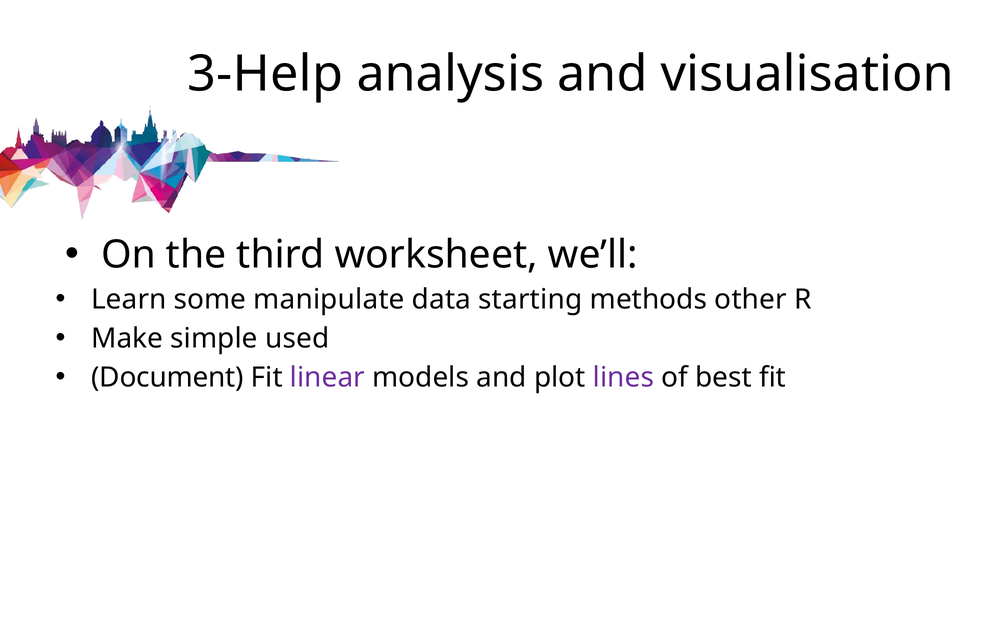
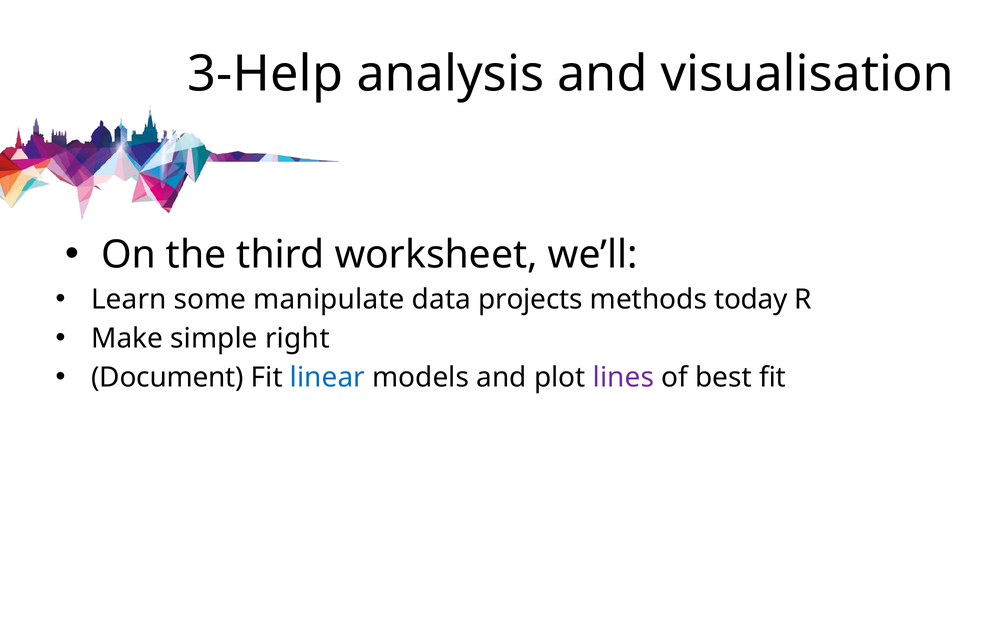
starting: starting -> projects
other: other -> today
used: used -> right
linear colour: purple -> blue
